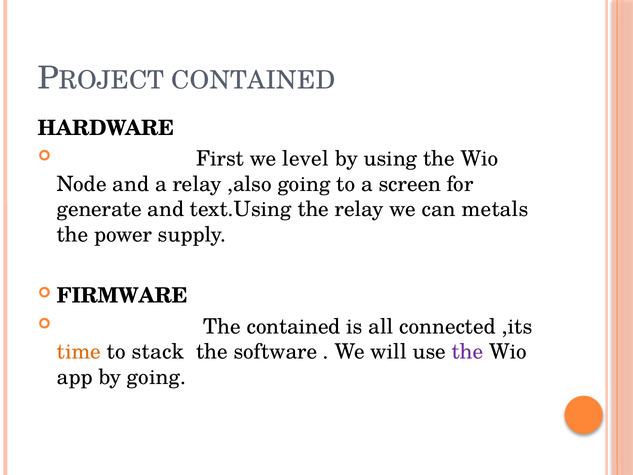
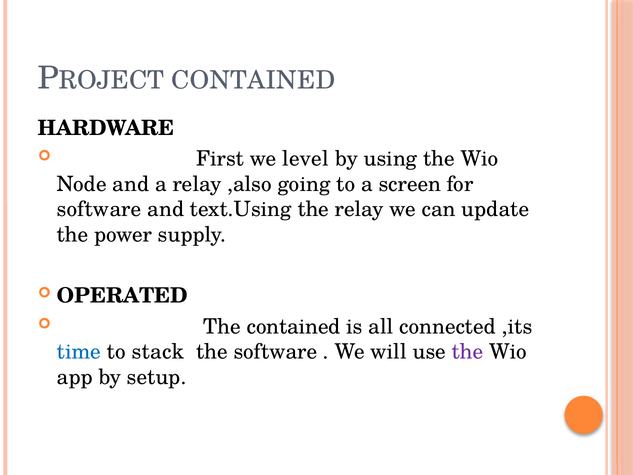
generate at (99, 209): generate -> software
metals: metals -> update
FIRMWARE: FIRMWARE -> OPERATED
time colour: orange -> blue
by going: going -> setup
